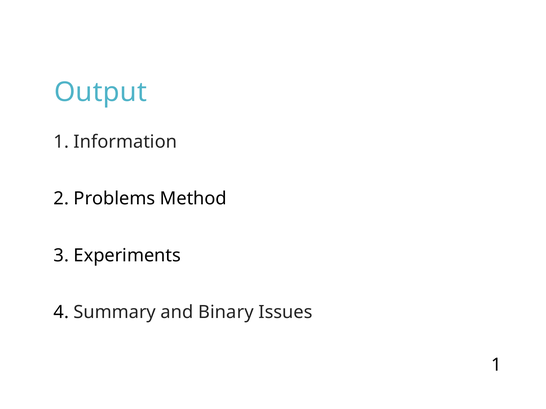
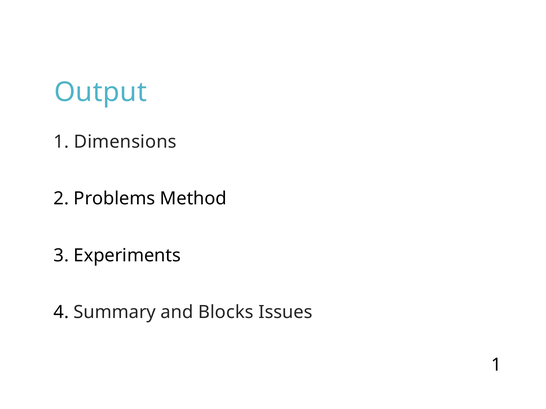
Information: Information -> Dimensions
Binary: Binary -> Blocks
